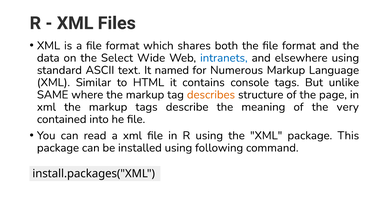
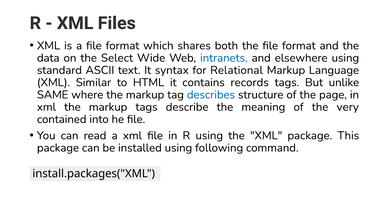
named: named -> syntax
Numerous: Numerous -> Relational
console: console -> records
describes colour: orange -> blue
